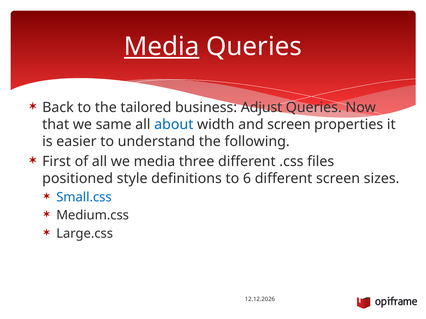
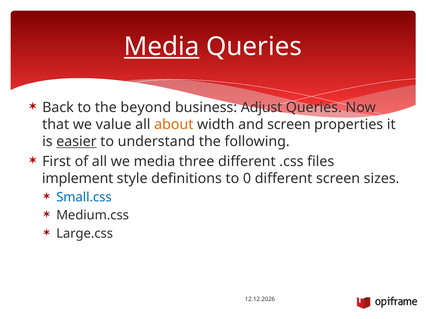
tailored: tailored -> beyond
same: same -> value
about colour: blue -> orange
easier underline: none -> present
positioned: positioned -> implement
6: 6 -> 0
